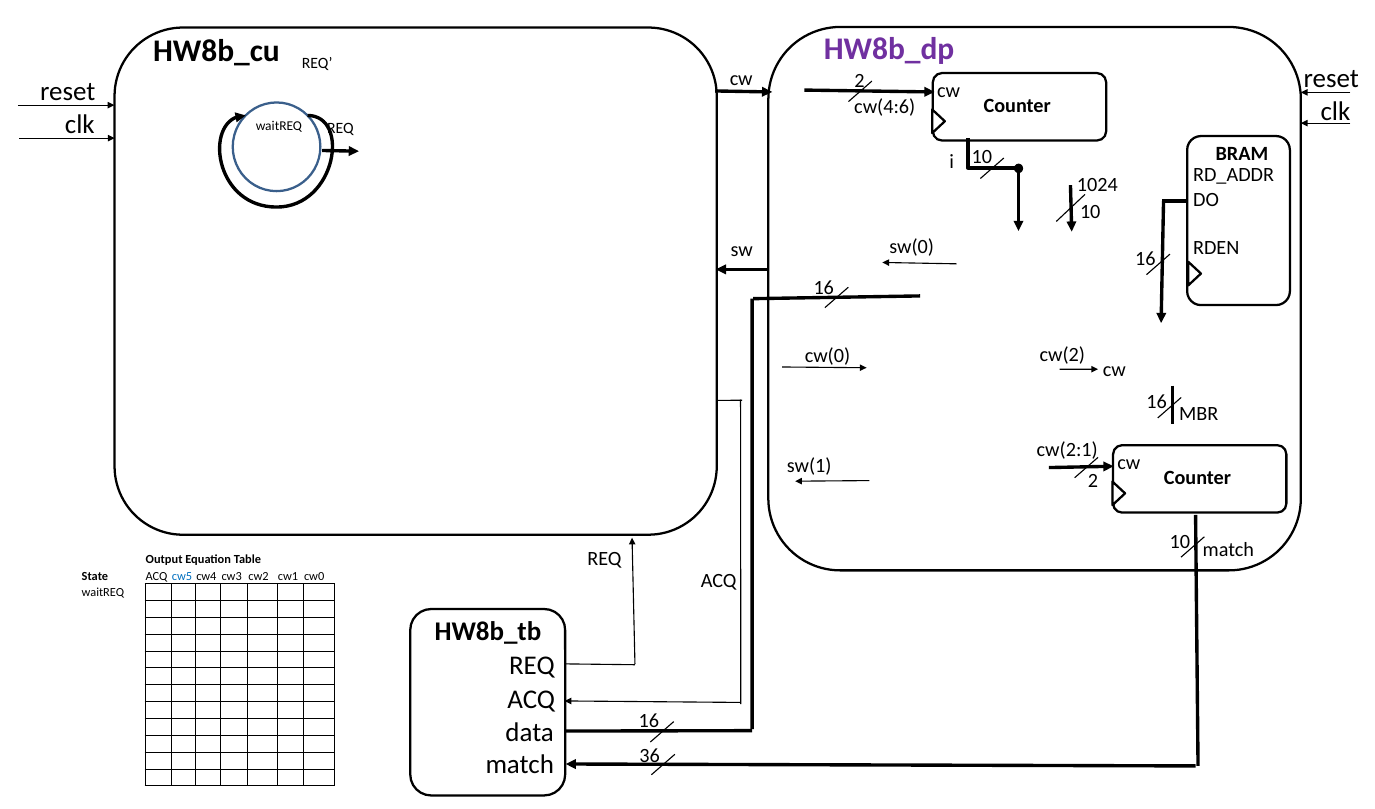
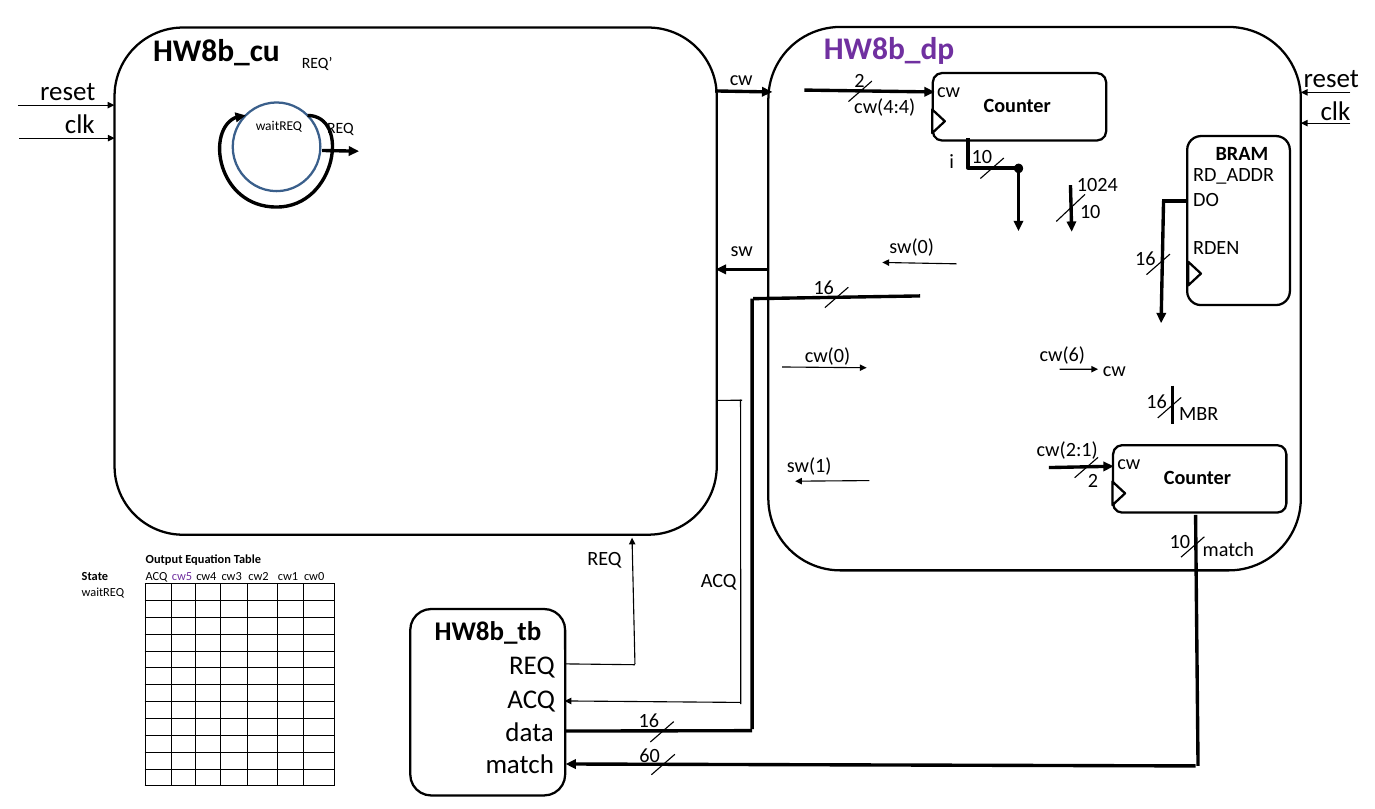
cw(4:6: cw(4:6 -> cw(4:4
cw(2: cw(2 -> cw(6
cw5 colour: blue -> purple
36: 36 -> 60
